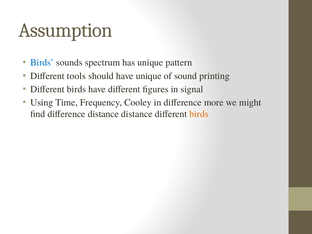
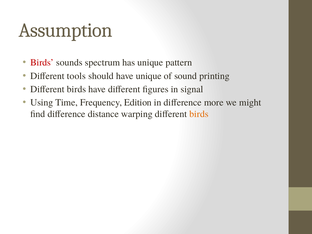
Birds at (42, 63) colour: blue -> red
Cooley: Cooley -> Edition
distance distance: distance -> warping
